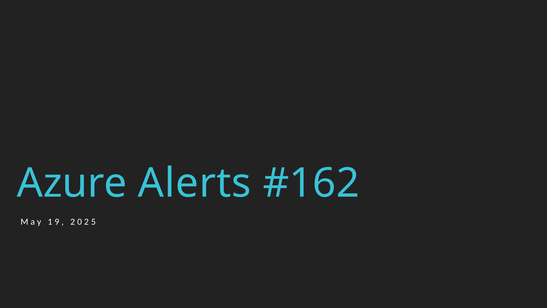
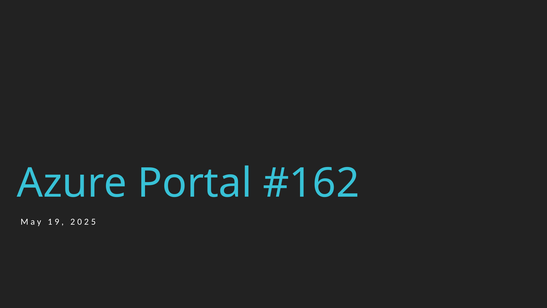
Alerts: Alerts -> Portal
